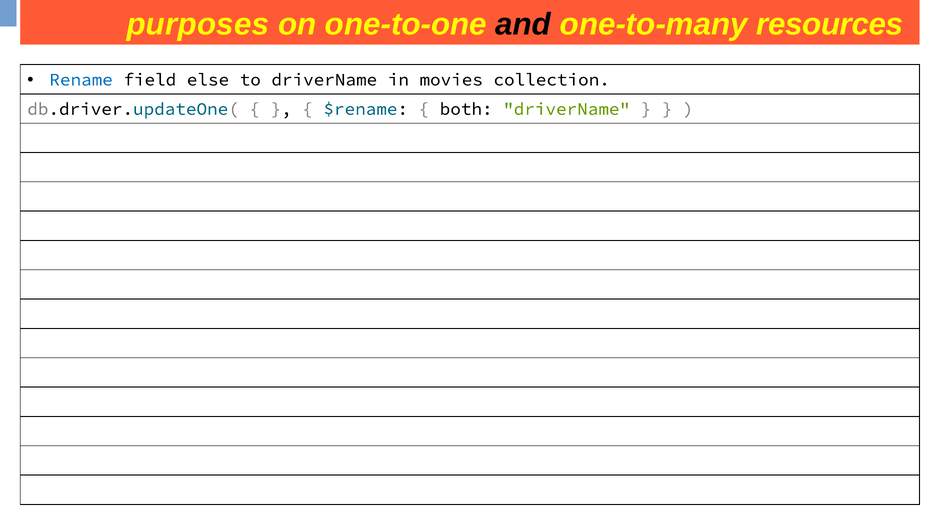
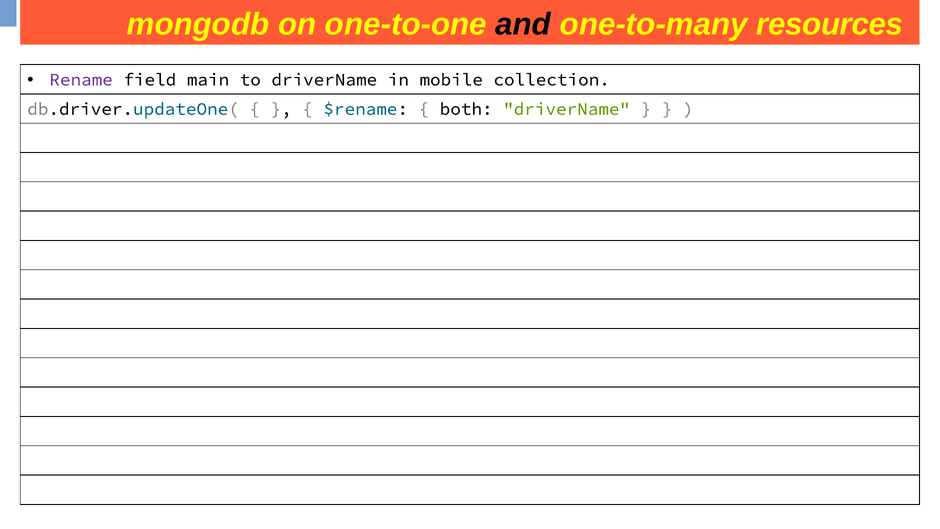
purposes: purposes -> mongodb
Rename colour: blue -> purple
else: else -> main
movies: movies -> mobile
